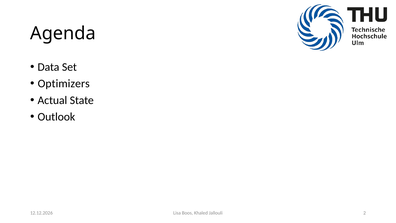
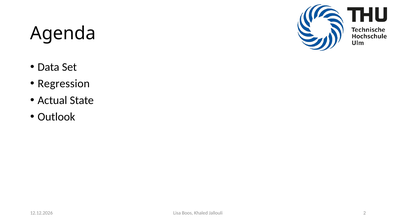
Optimizers: Optimizers -> Regression
